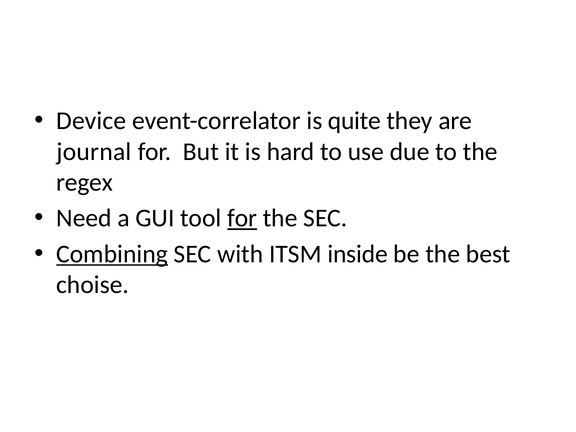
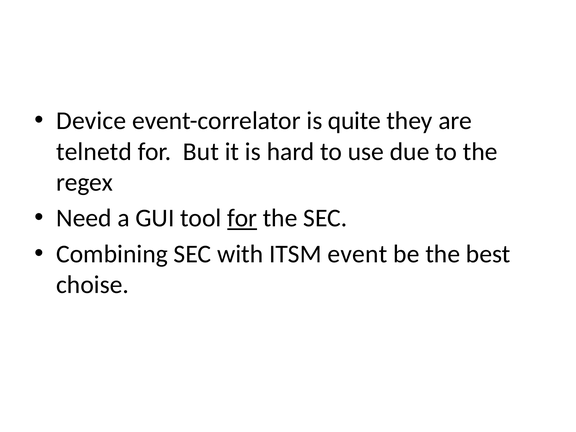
journal: journal -> telnetd
Combining underline: present -> none
inside: inside -> event
